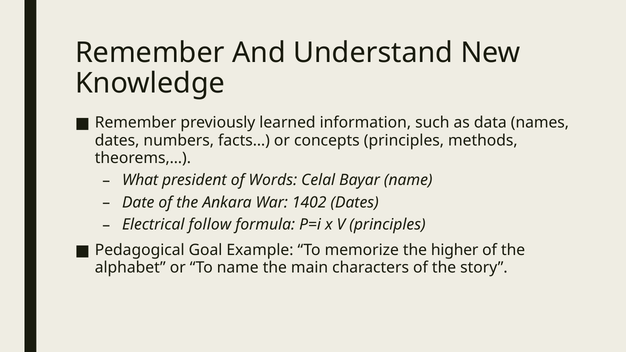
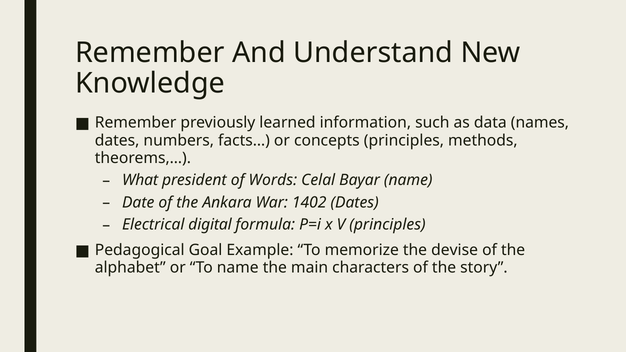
follow: follow -> digital
higher: higher -> devise
